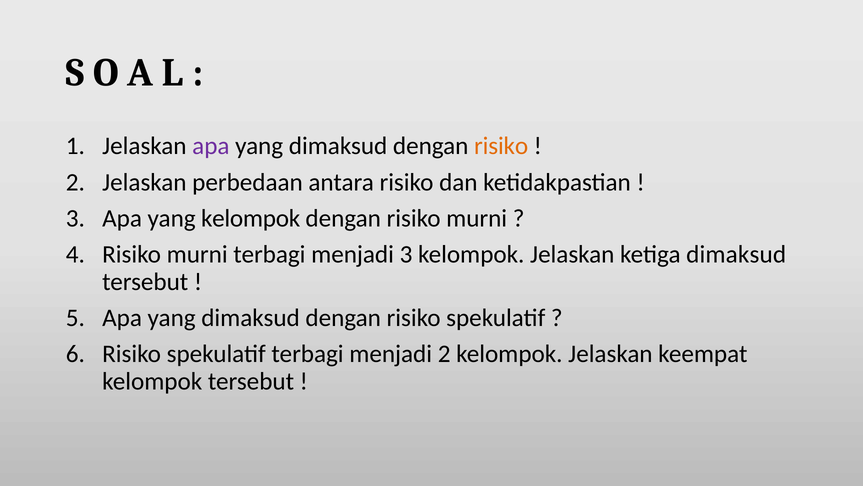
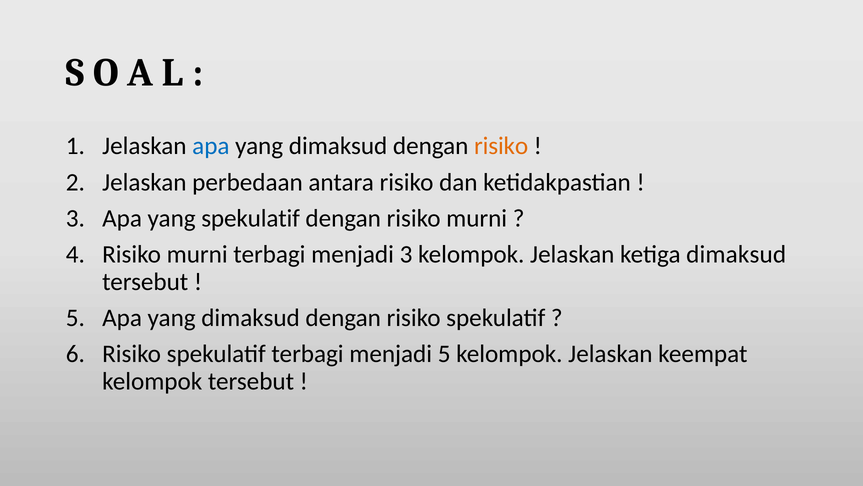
apa at (211, 146) colour: purple -> blue
yang kelompok: kelompok -> spekulatif
menjadi 2: 2 -> 5
